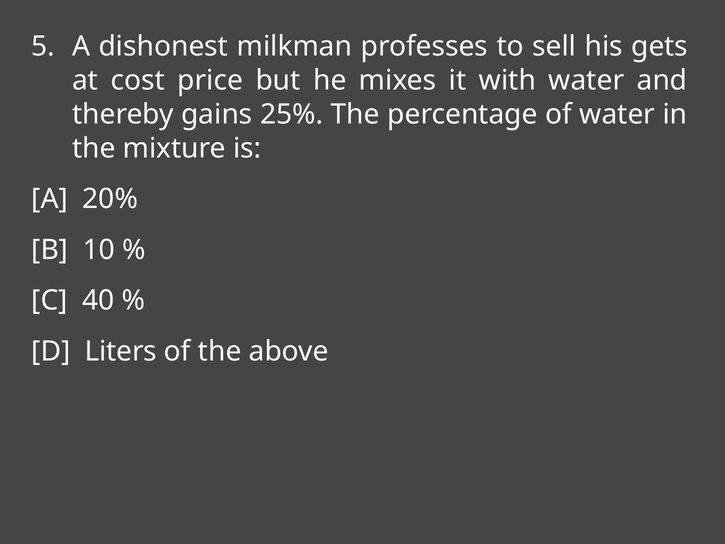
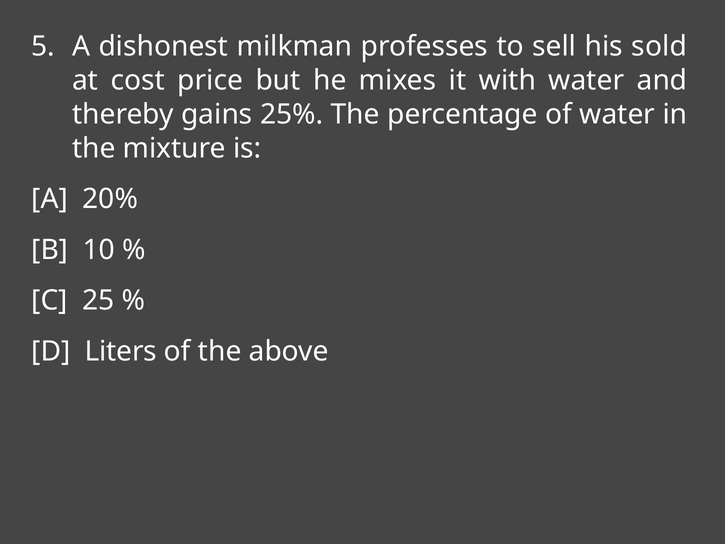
gets: gets -> sold
40: 40 -> 25
